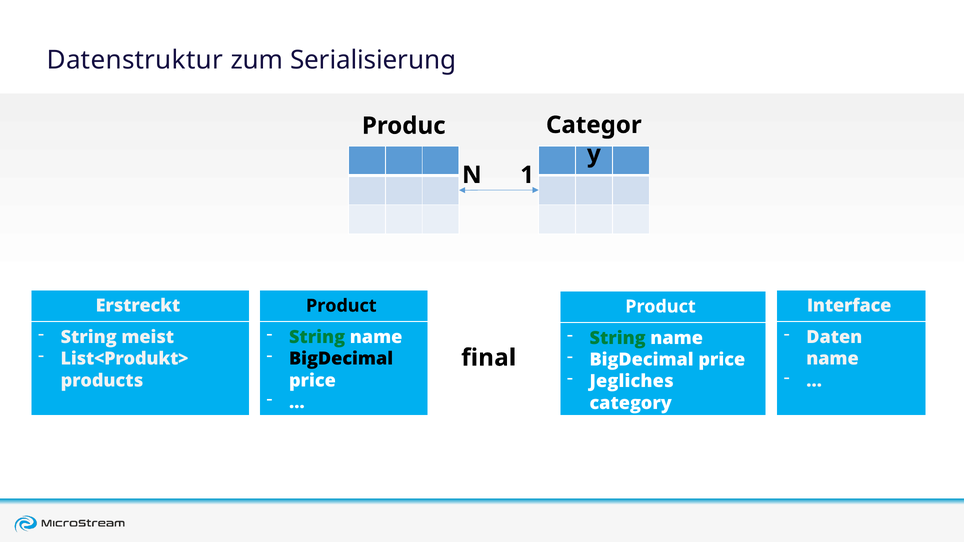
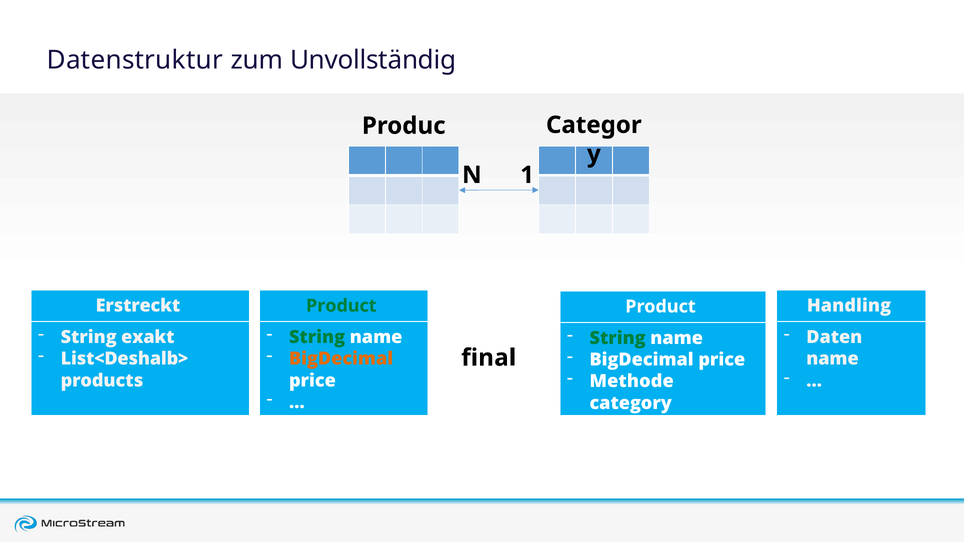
Serialisierung: Serialisierung -> Unvollständig
Interface: Interface -> Handling
Product at (341, 306) colour: black -> green
meist: meist -> exakt
List<Produkt>: List<Produkt> -> List<Deshalb>
BigDecimal at (341, 359) colour: black -> orange
Jegliches: Jegliches -> Methode
